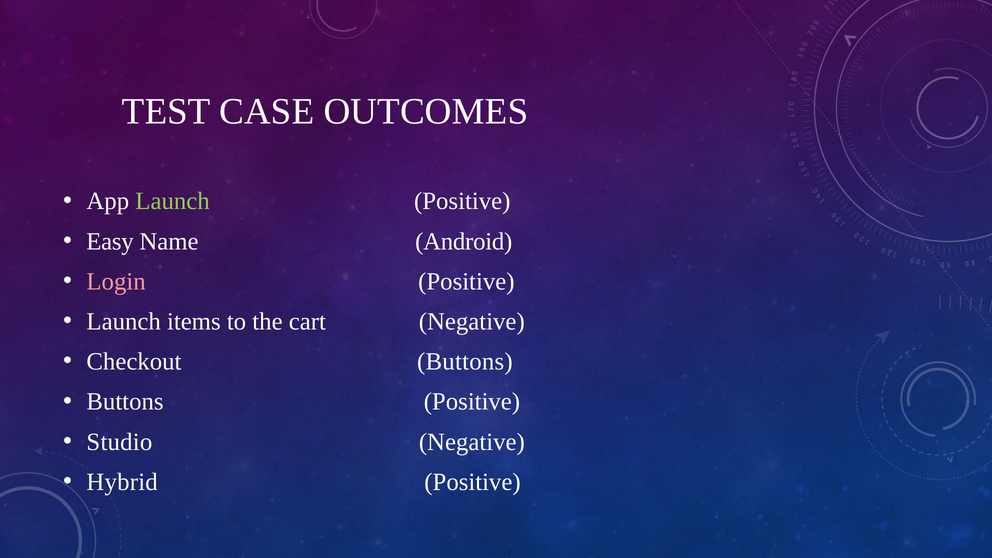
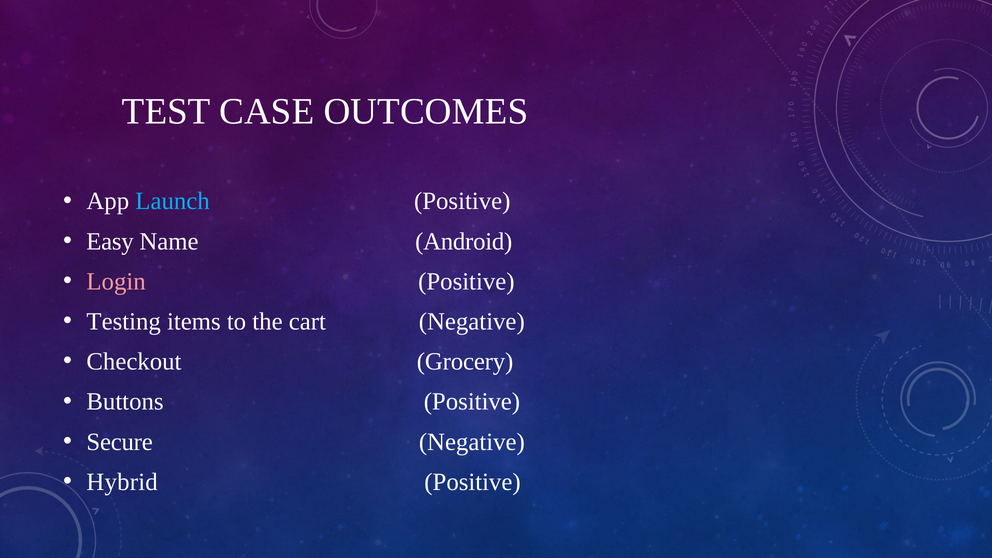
Launch at (173, 201) colour: light green -> light blue
Launch at (124, 322): Launch -> Testing
Checkout Buttons: Buttons -> Grocery
Studio: Studio -> Secure
